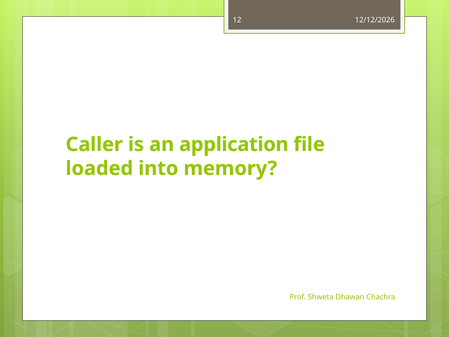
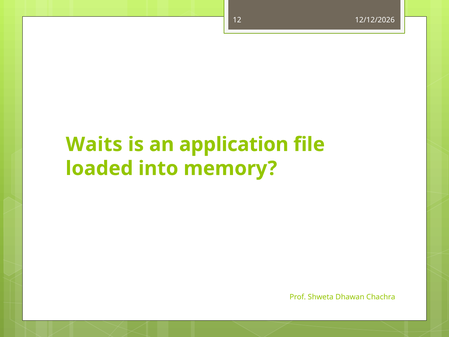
Caller: Caller -> Waits
